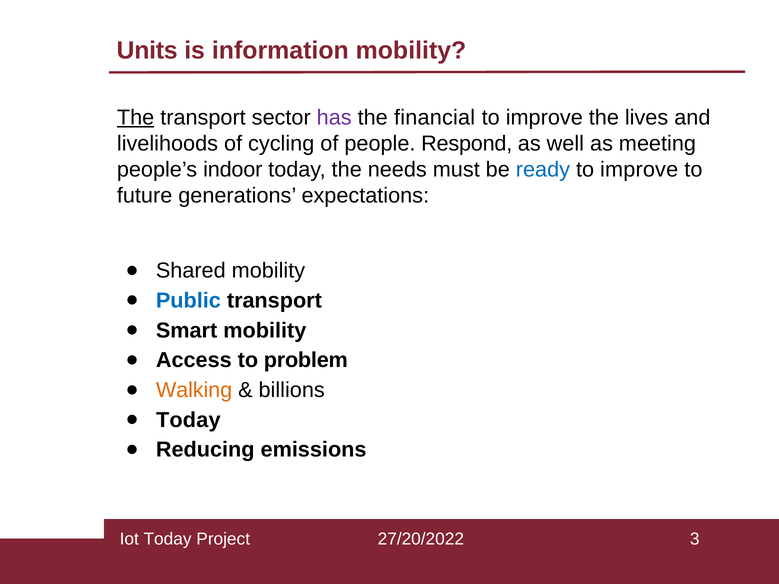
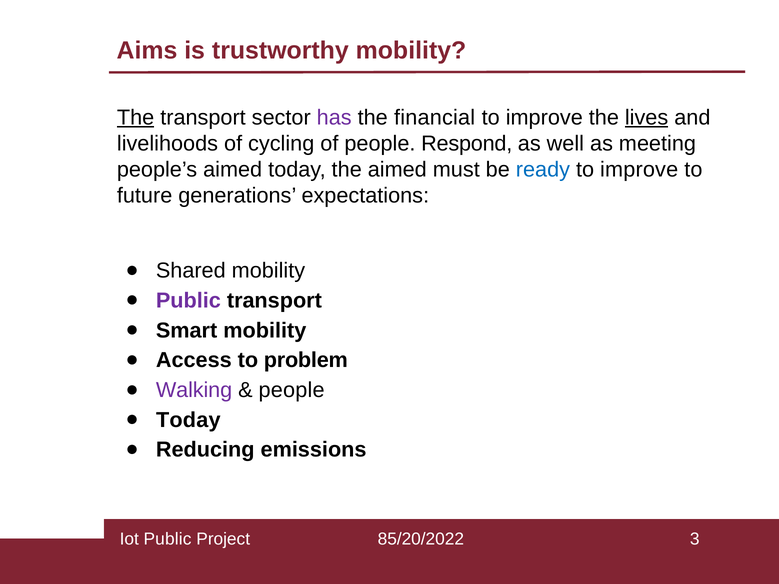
Units: Units -> Aims
information: information -> trustworthy
lives underline: none -> present
people’s indoor: indoor -> aimed
the needs: needs -> aimed
Public at (188, 301) colour: blue -> purple
Walking colour: orange -> purple
billions at (292, 390): billions -> people
Iot Today: Today -> Public
27/20/2022: 27/20/2022 -> 85/20/2022
